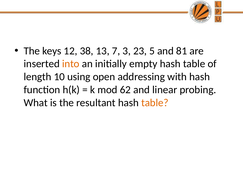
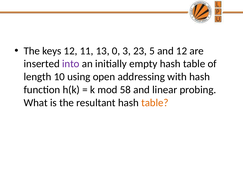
38: 38 -> 11
7: 7 -> 0
and 81: 81 -> 12
into colour: orange -> purple
62: 62 -> 58
